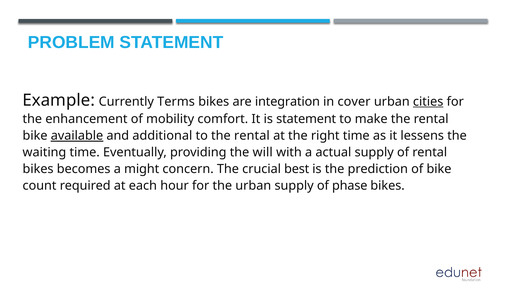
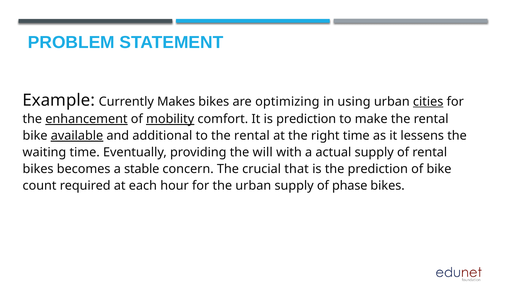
Terms: Terms -> Makes
integration: integration -> optimizing
cover: cover -> using
enhancement underline: none -> present
mobility underline: none -> present
is statement: statement -> prediction
might: might -> stable
best: best -> that
